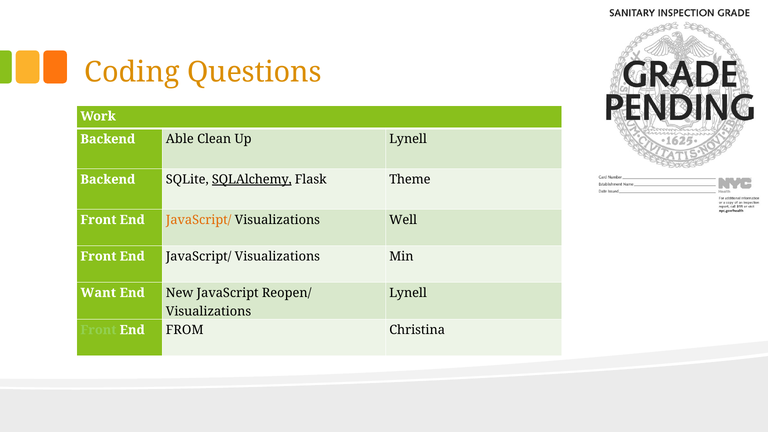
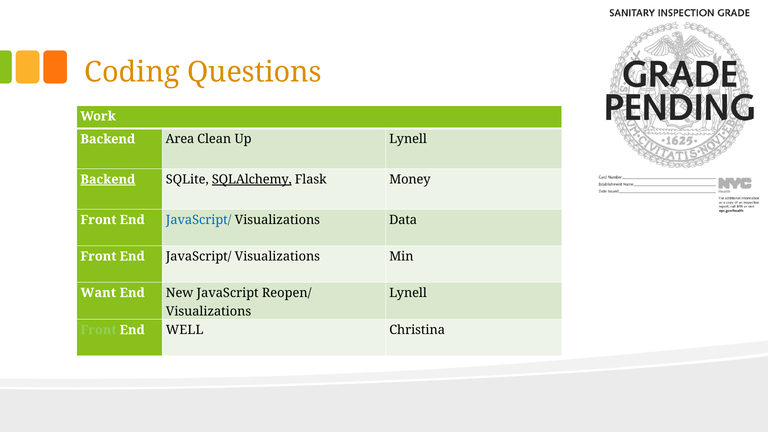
Able: Able -> Area
Backend at (108, 179) underline: none -> present
Theme: Theme -> Money
JavaScript/ at (199, 220) colour: orange -> blue
Well: Well -> Data
FROM: FROM -> WELL
